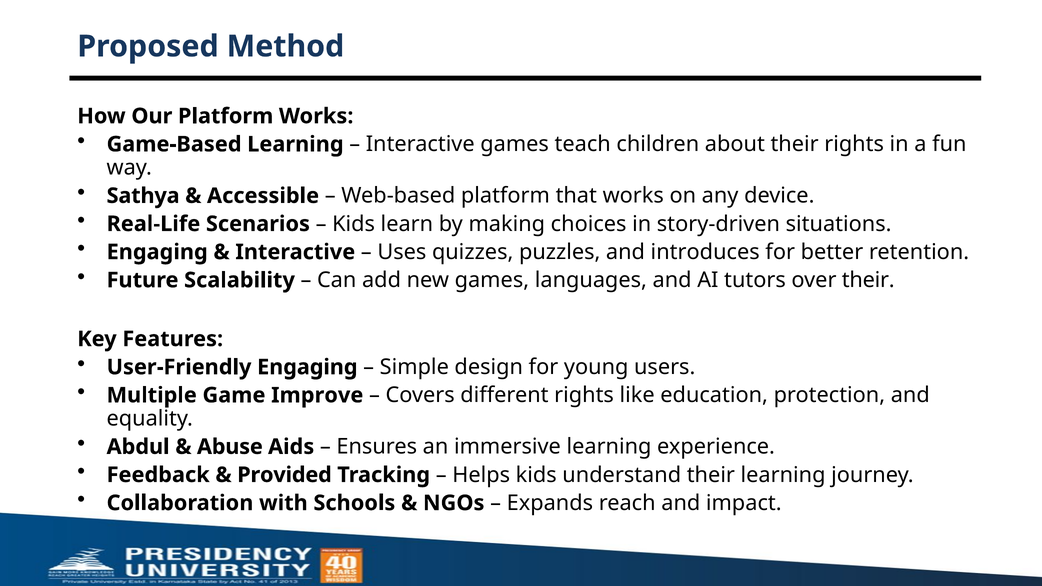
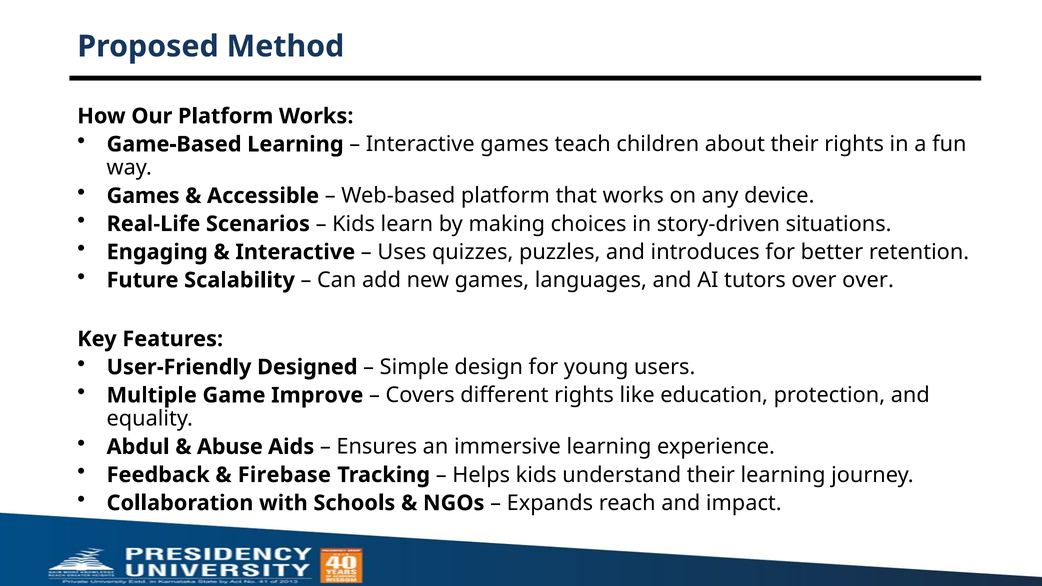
Sathya at (143, 196): Sathya -> Games
over their: their -> over
User-Friendly Engaging: Engaging -> Designed
Provided: Provided -> Firebase
